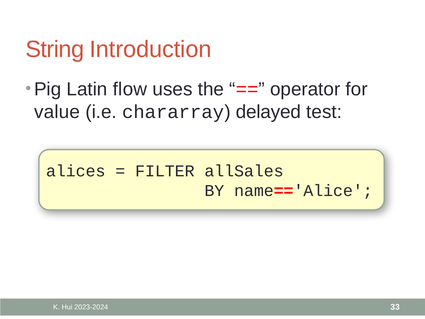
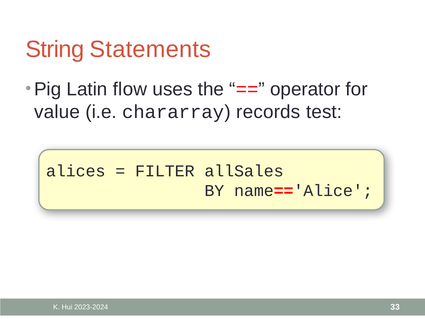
Introduction: Introduction -> Statements
delayed: delayed -> records
